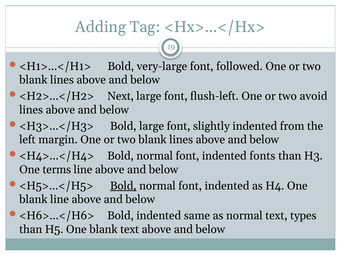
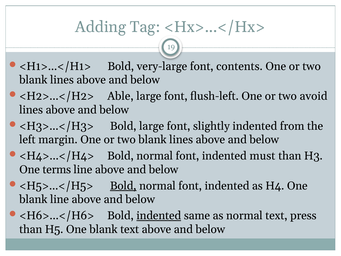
followed: followed -> contents
Next: Next -> Able
fonts: fonts -> must
indented at (159, 215) underline: none -> present
types: types -> press
